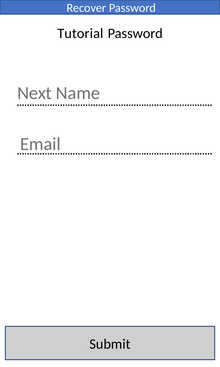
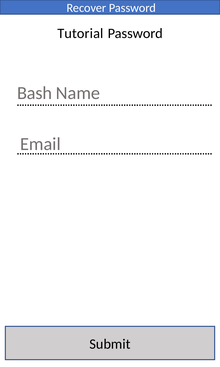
Next: Next -> Bash
